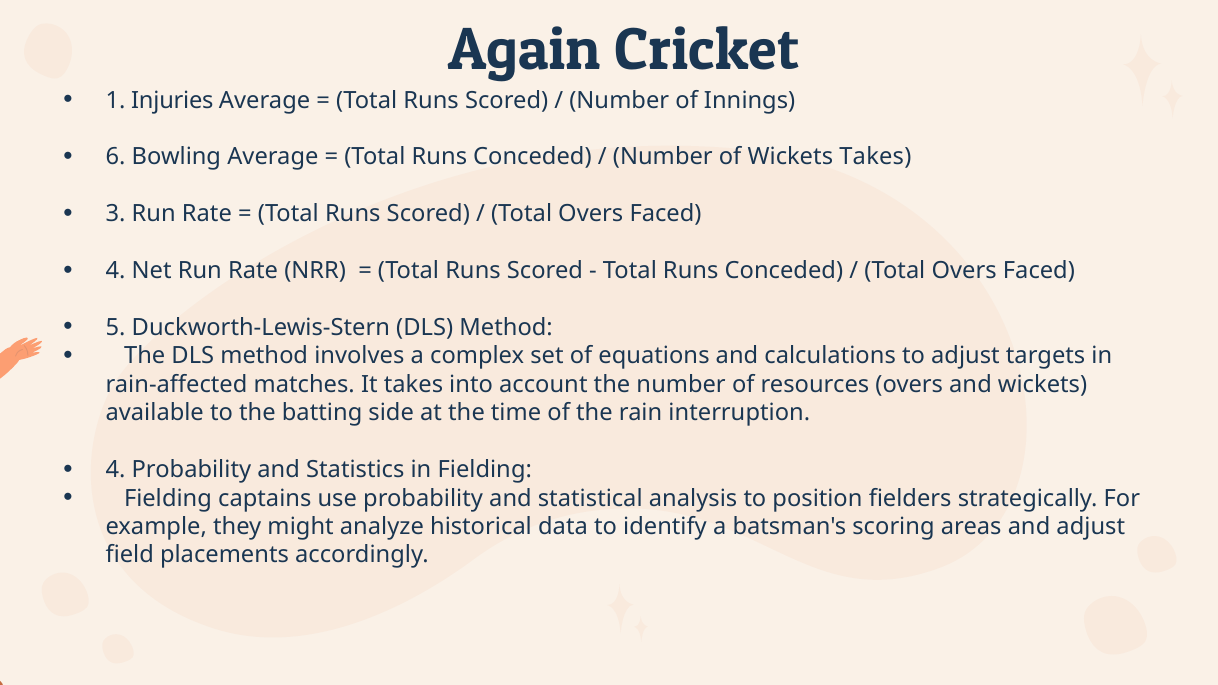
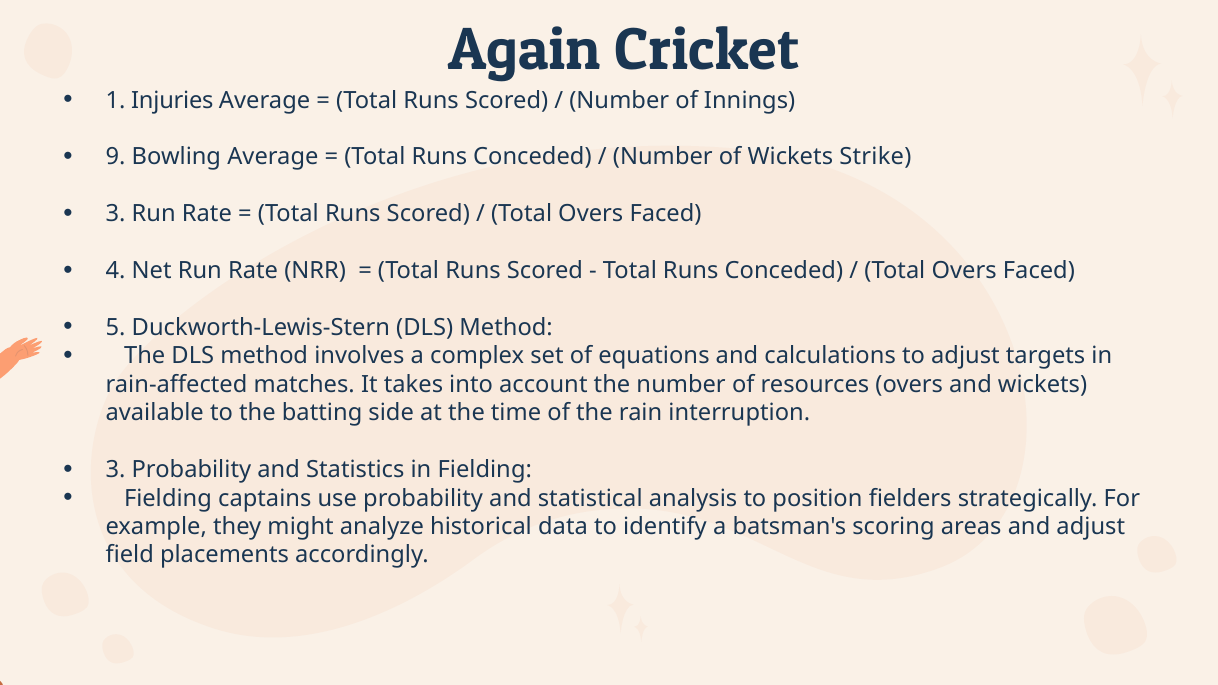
6: 6 -> 9
Wickets Takes: Takes -> Strike
4 at (116, 470): 4 -> 3
